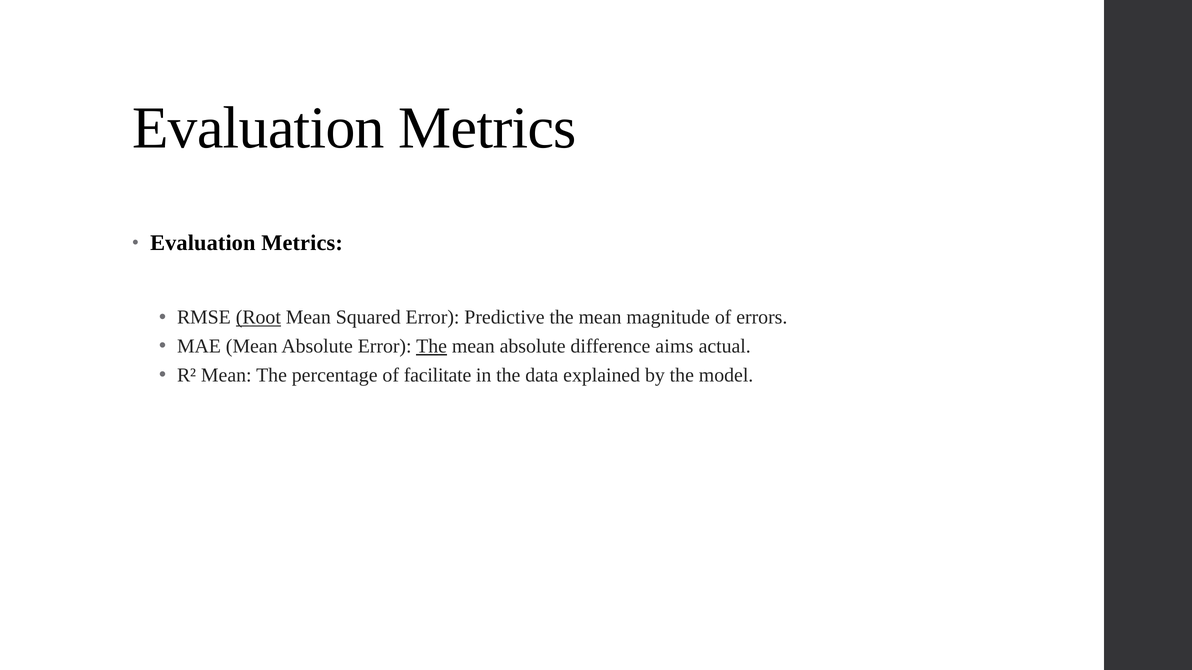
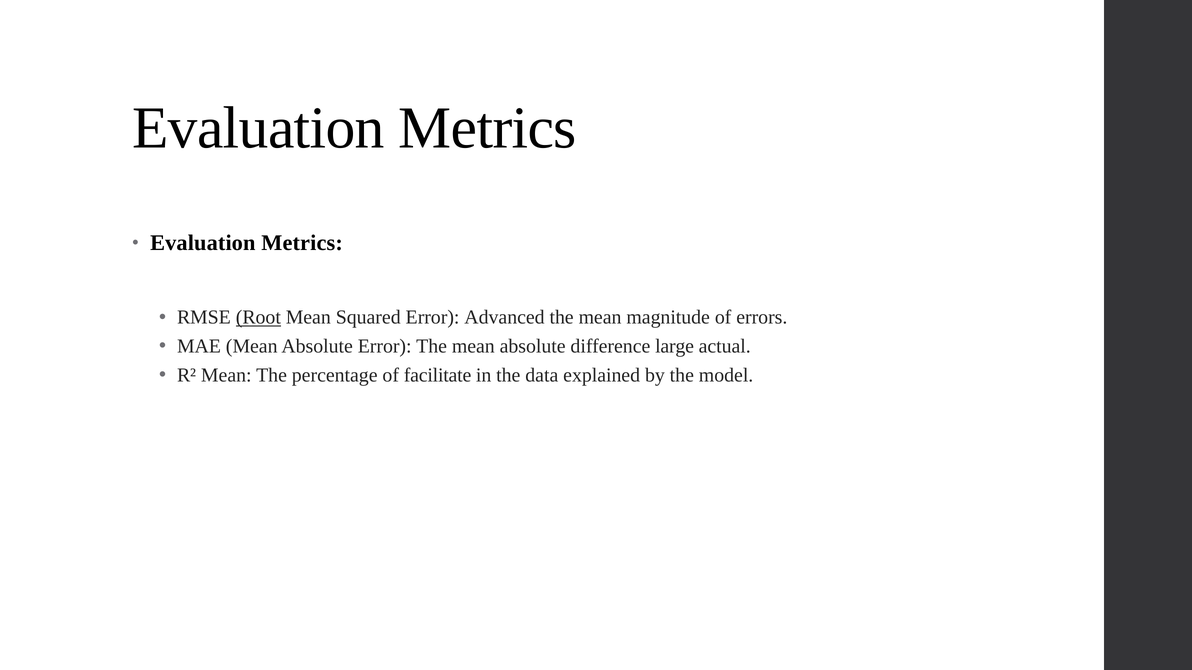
Predictive: Predictive -> Advanced
The at (432, 346) underline: present -> none
aims: aims -> large
